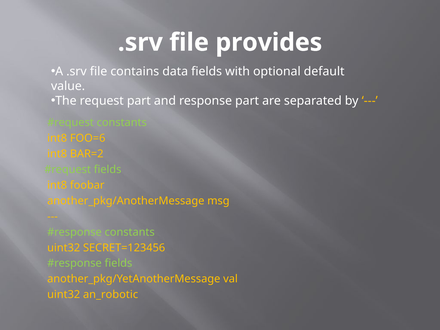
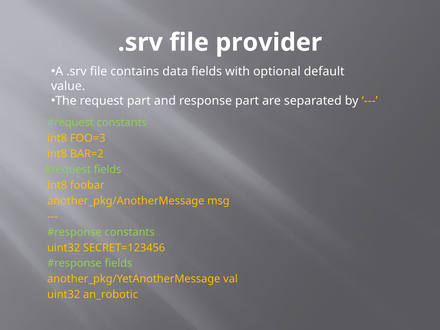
provides: provides -> provider
FOO=6: FOO=6 -> FOO=3
